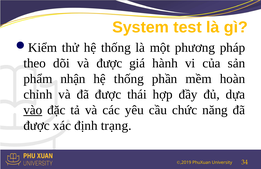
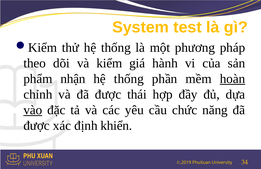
và được: được -> kiểm
hoàn underline: none -> present
trạng: trạng -> khiển
